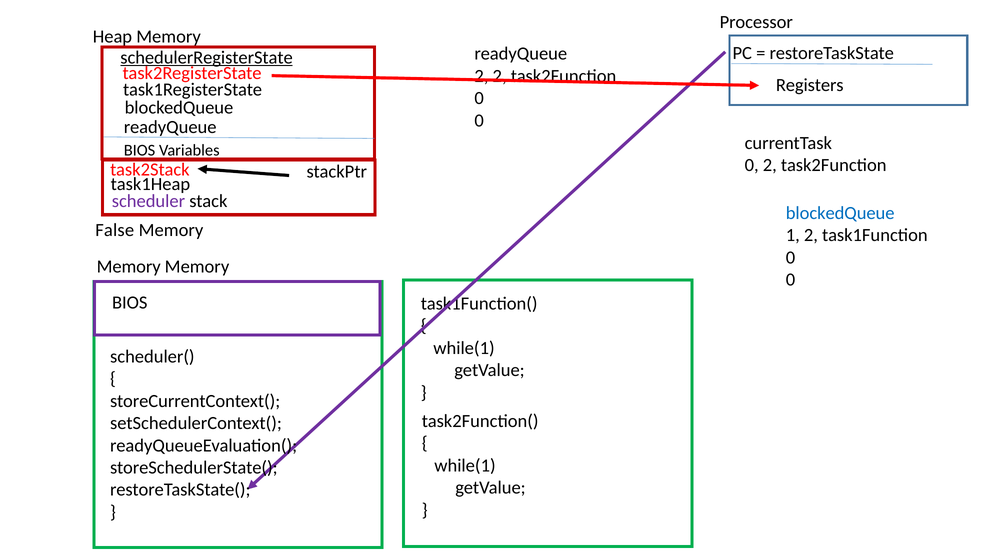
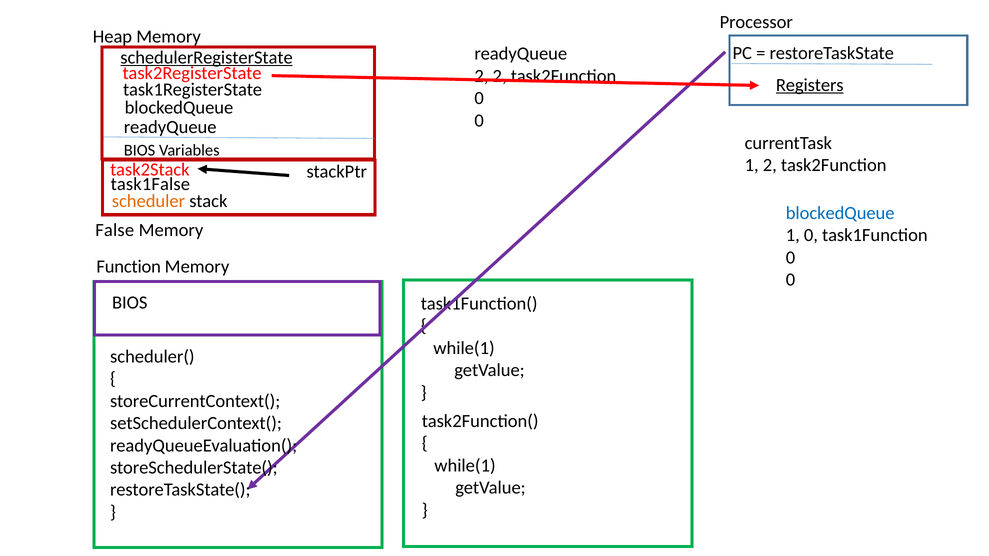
Registers underline: none -> present
0 at (752, 165): 0 -> 1
task1Heap: task1Heap -> task1False
scheduler colour: purple -> orange
1 2: 2 -> 0
Memory at (129, 267): Memory -> Function
